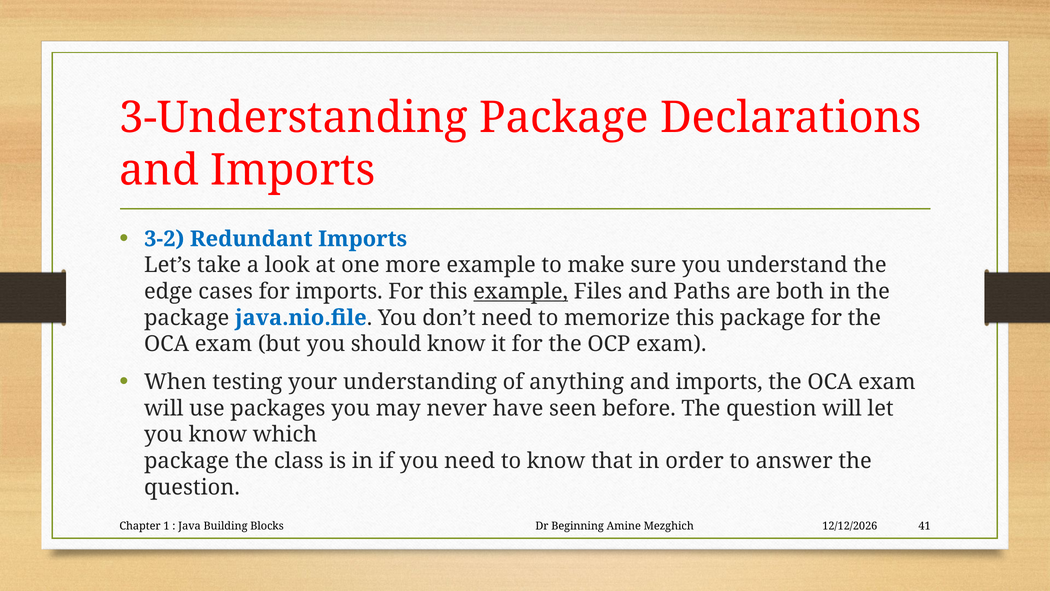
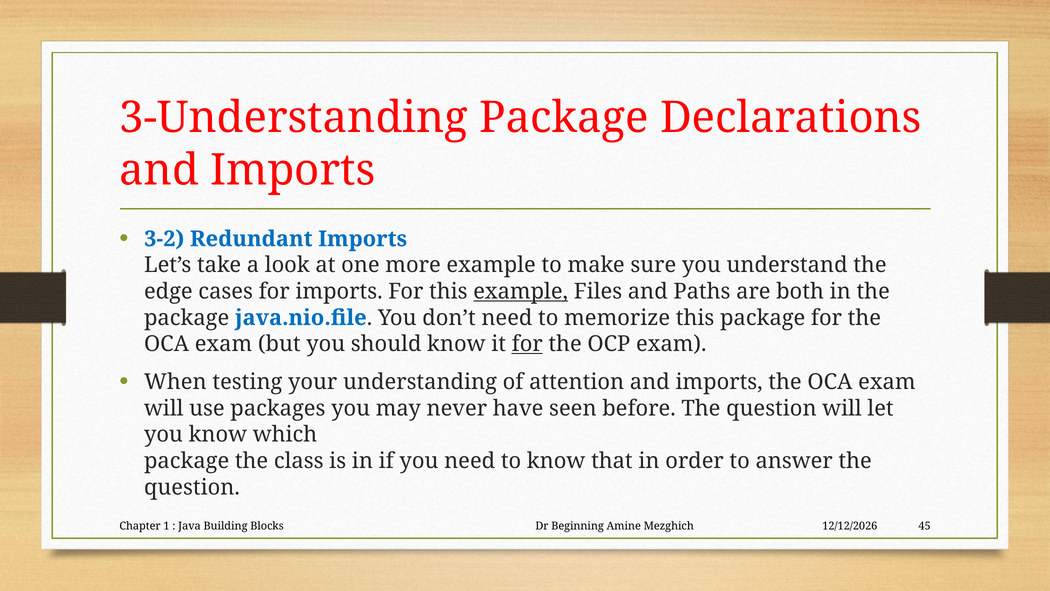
for at (527, 344) underline: none -> present
anything: anything -> attention
41: 41 -> 45
